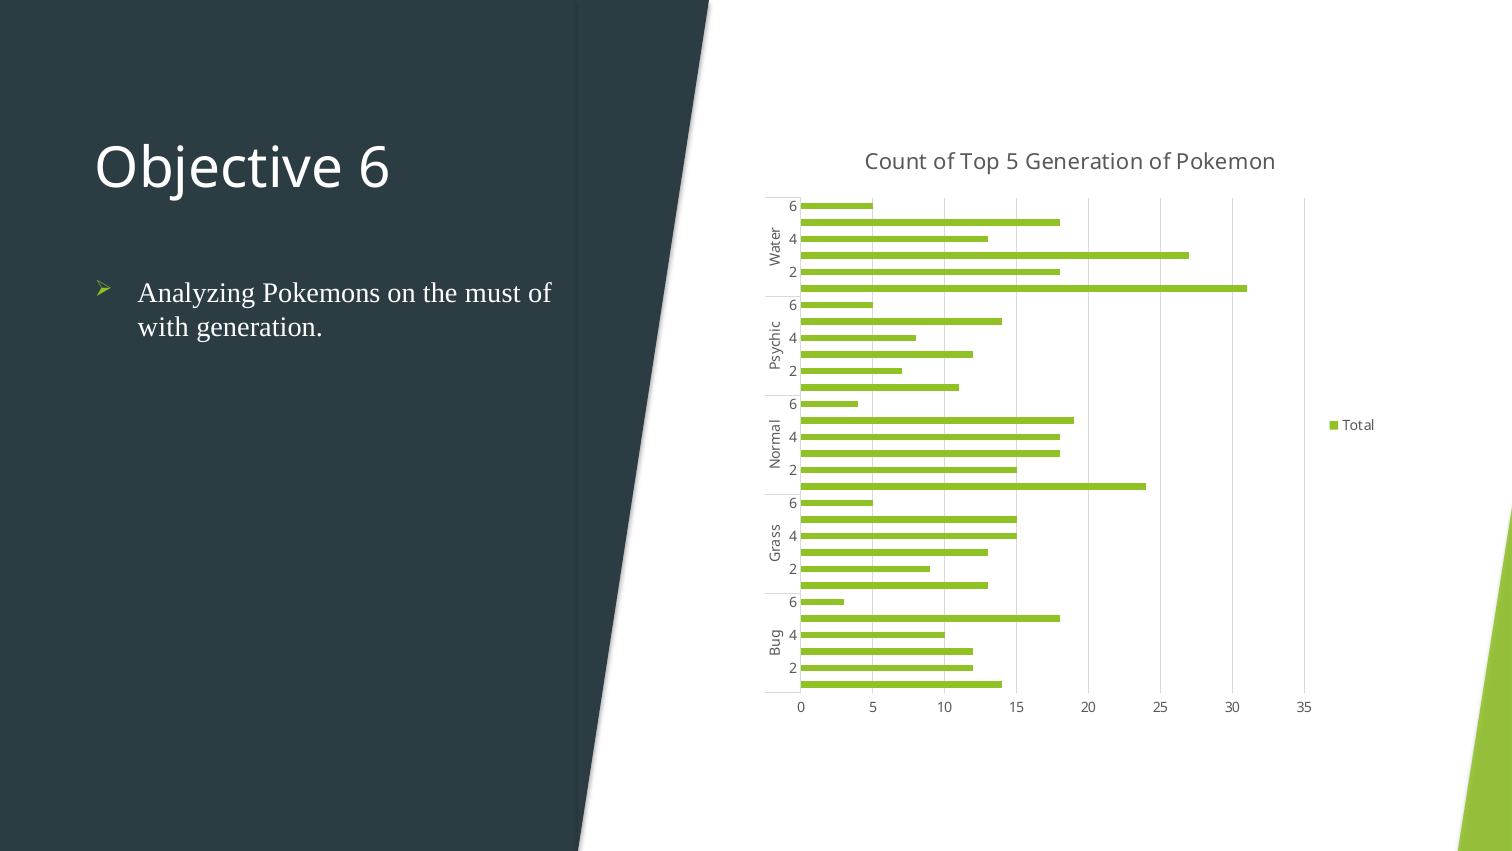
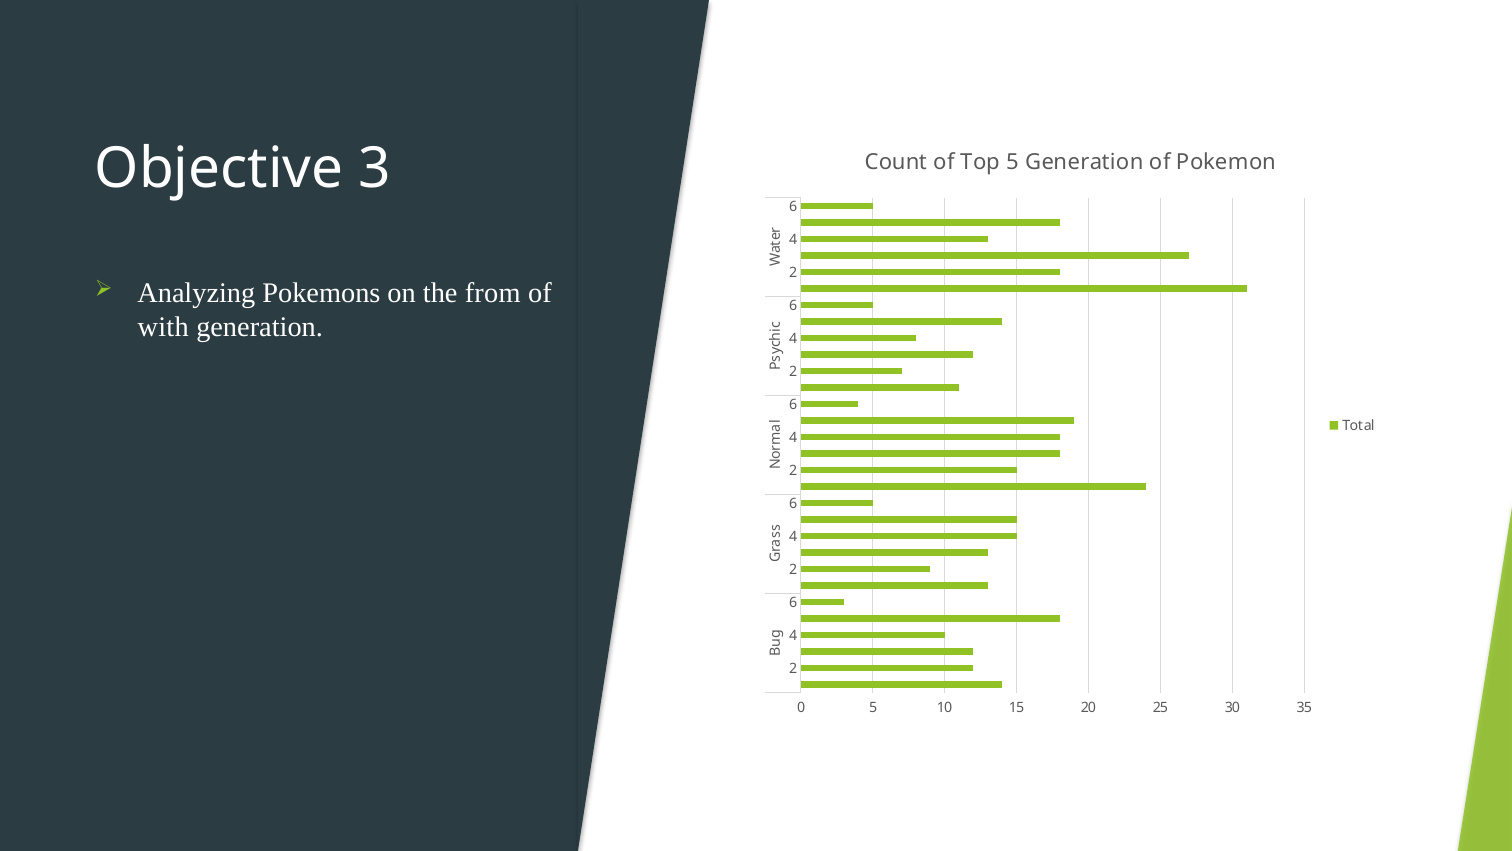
Objective 6: 6 -> 3
must: must -> from
